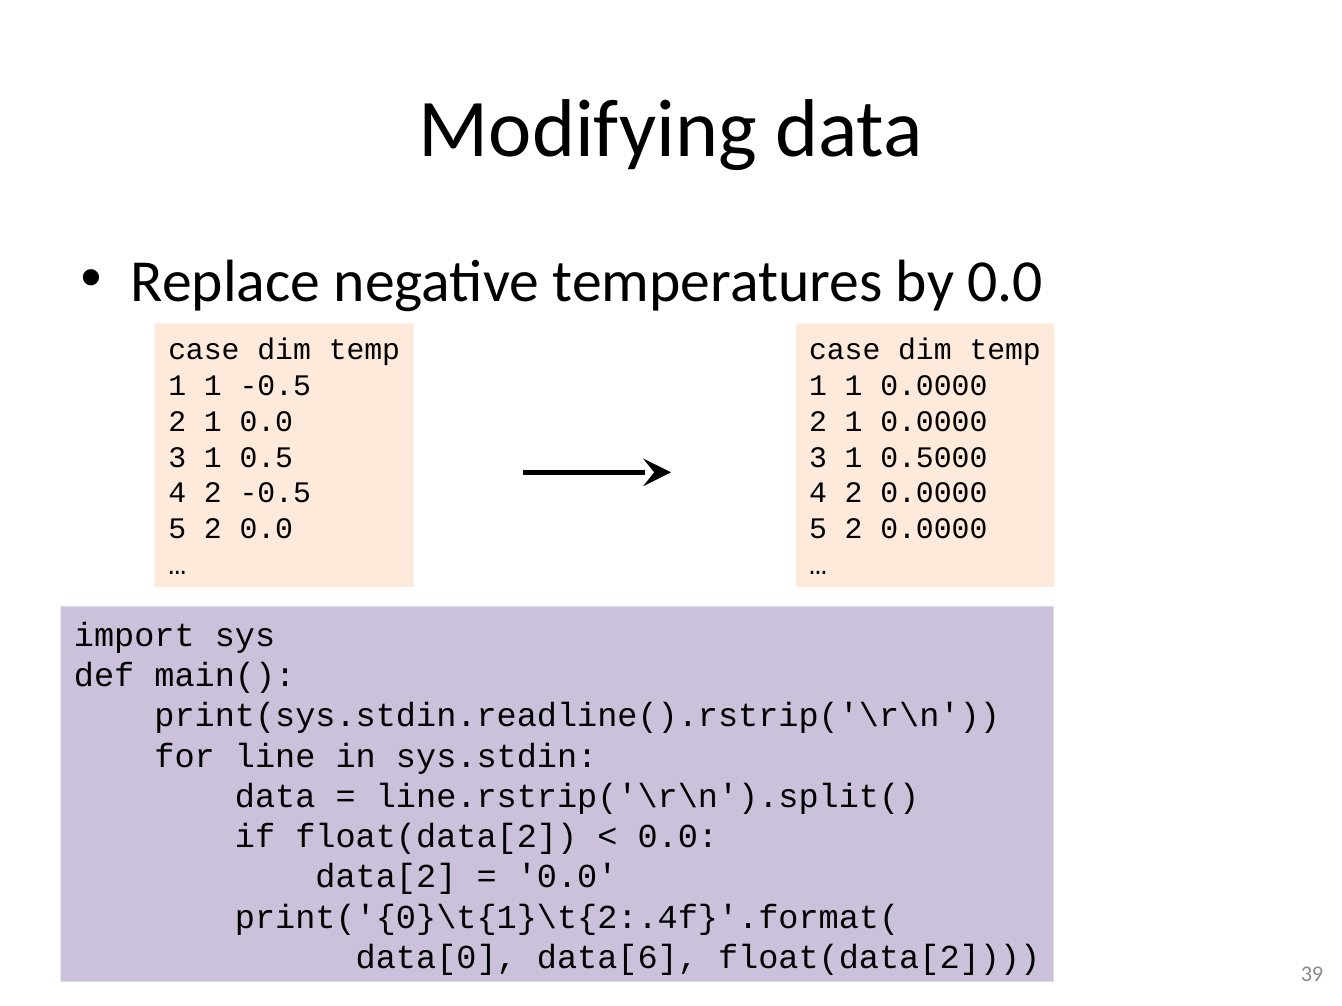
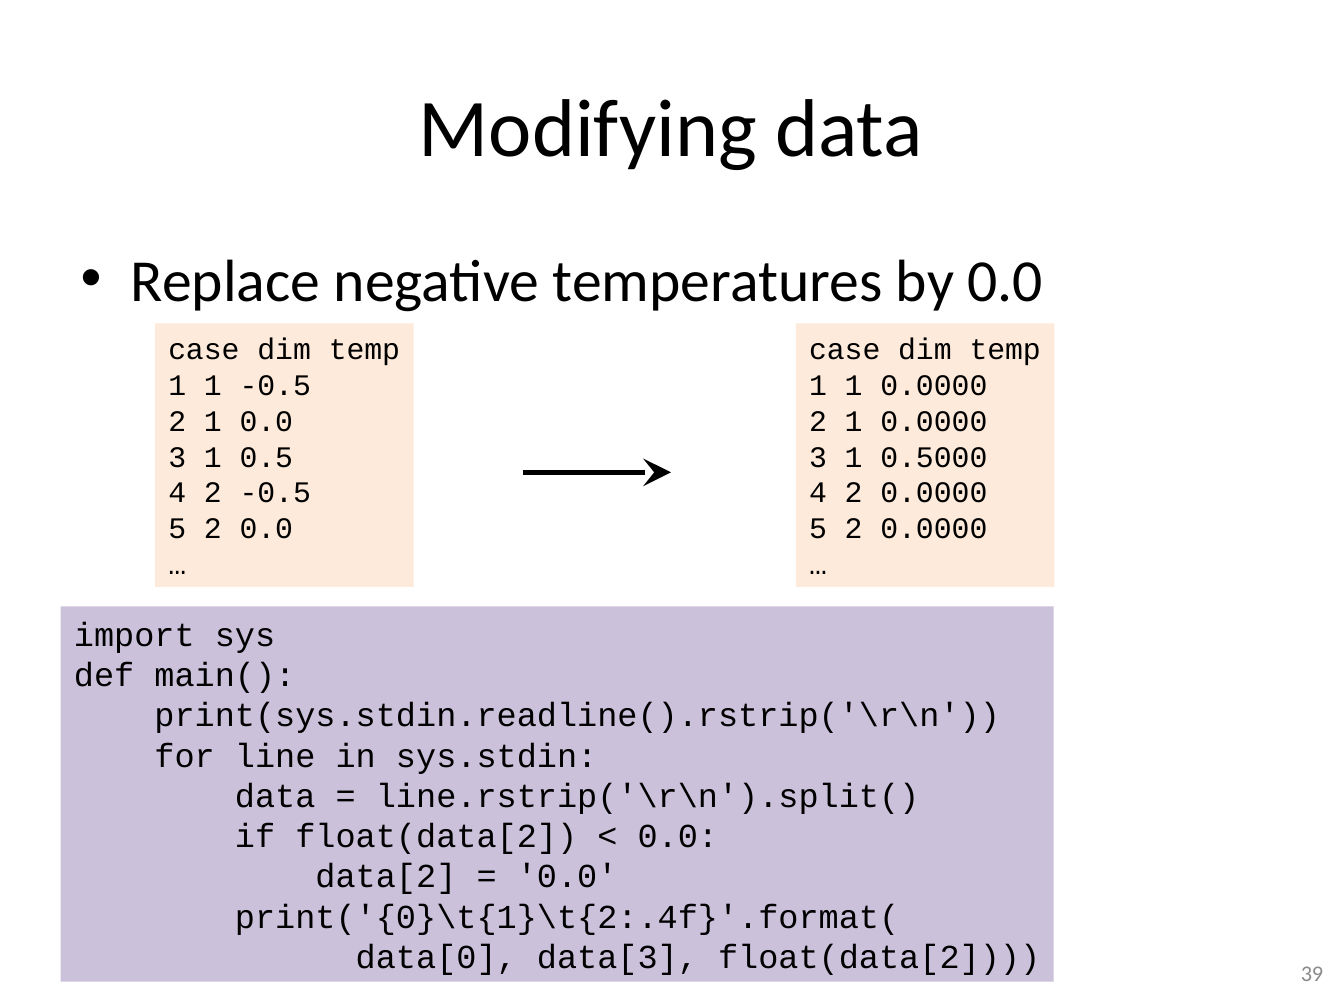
data[6: data[6 -> data[3
